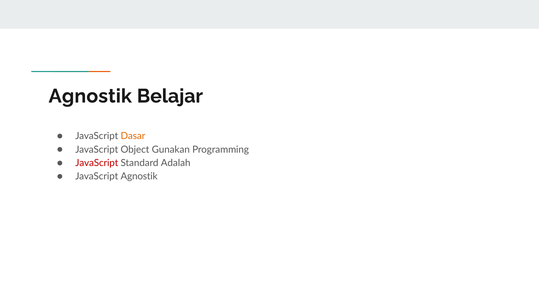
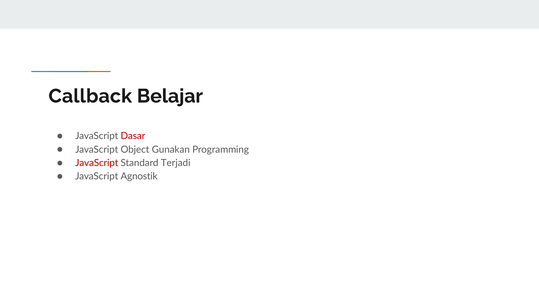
Agnostik at (90, 96): Agnostik -> Callback
Dasar colour: orange -> red
Adalah: Adalah -> Terjadi
